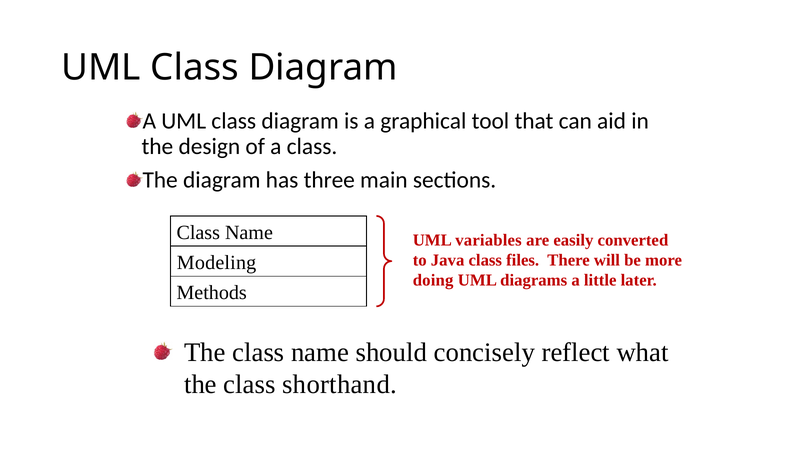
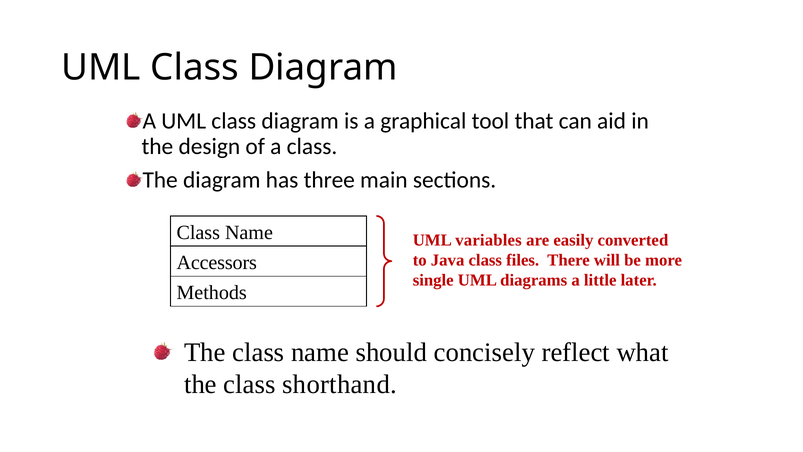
Modeling: Modeling -> Accessors
doing: doing -> single
